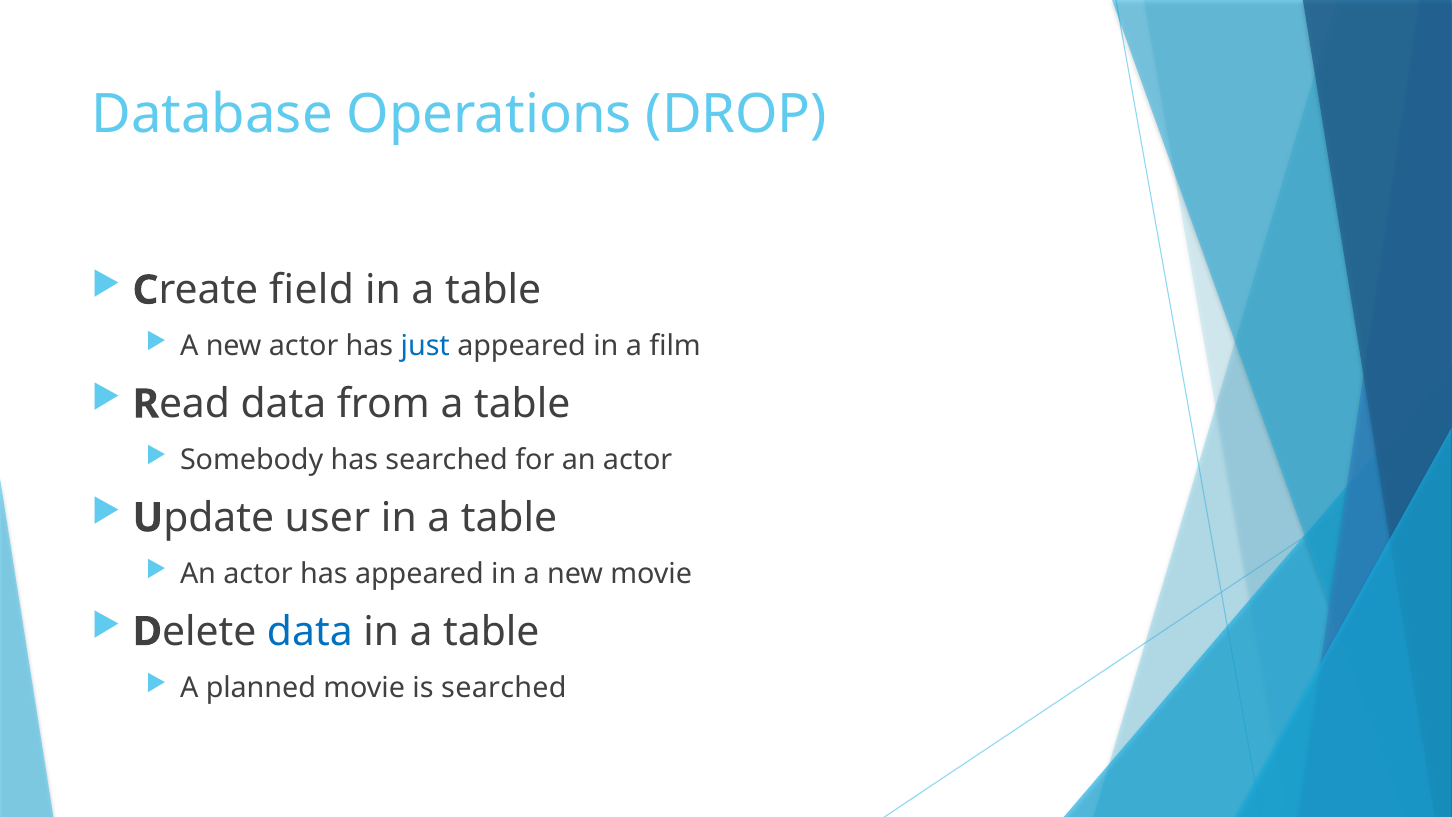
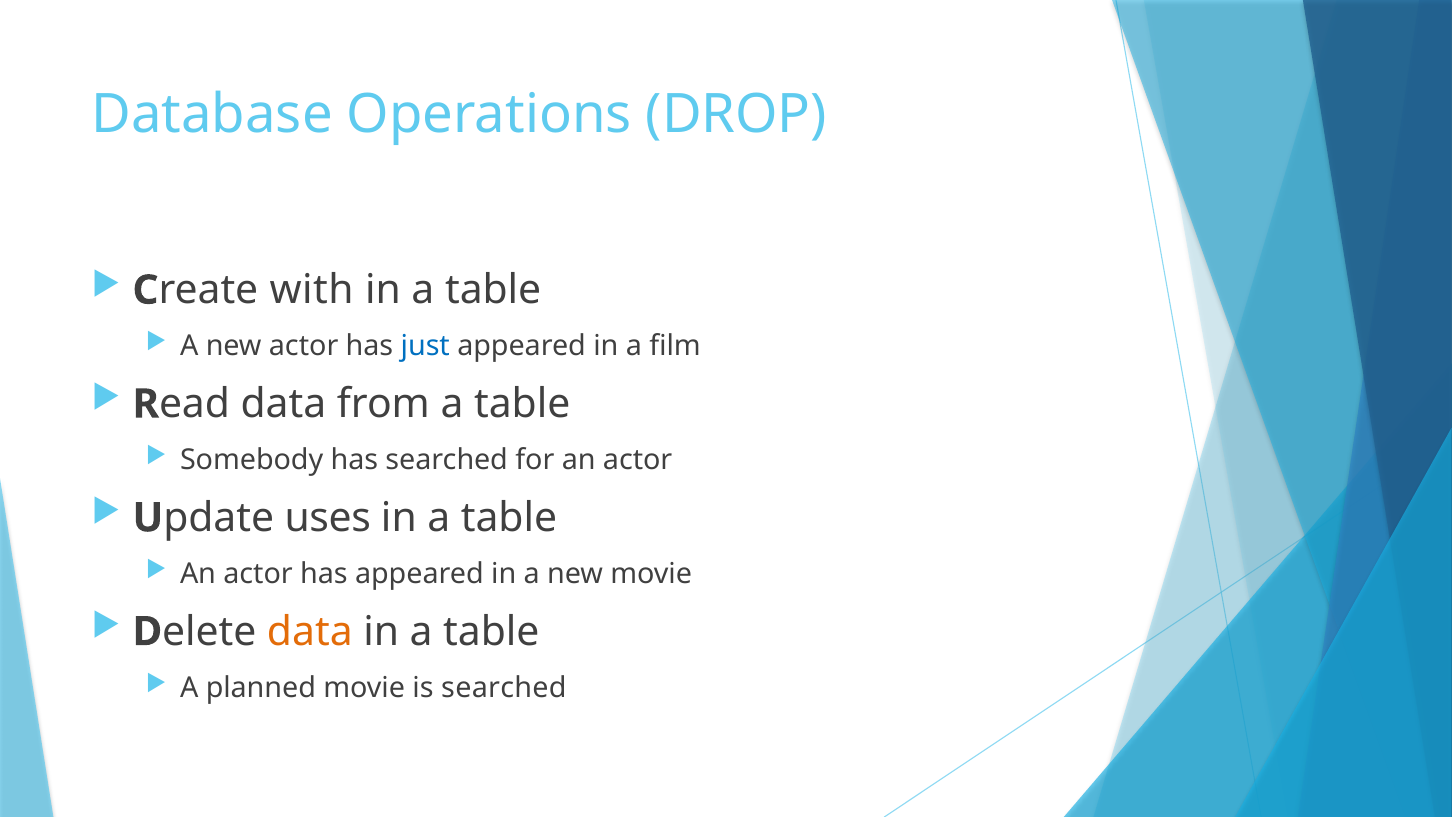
field: field -> with
user: user -> uses
data at (310, 632) colour: blue -> orange
